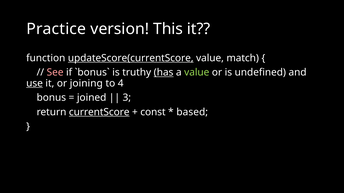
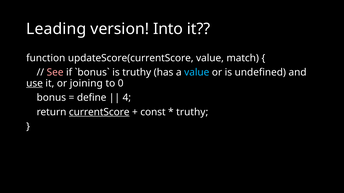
Practice: Practice -> Leading
This: This -> Into
updateScore(currentScore underline: present -> none
has underline: present -> none
value at (197, 73) colour: light green -> light blue
4: 4 -> 0
joined: joined -> define
3: 3 -> 4
based at (192, 112): based -> truthy
